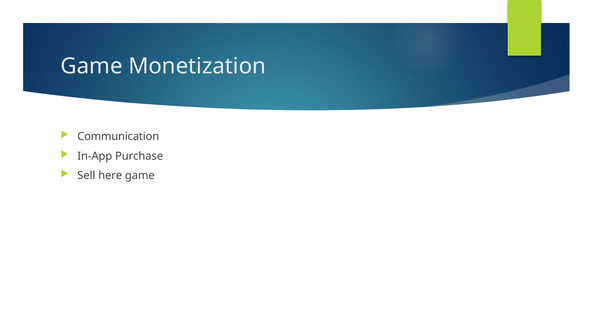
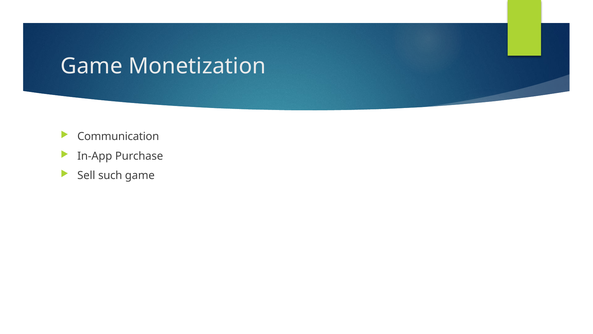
here: here -> such
